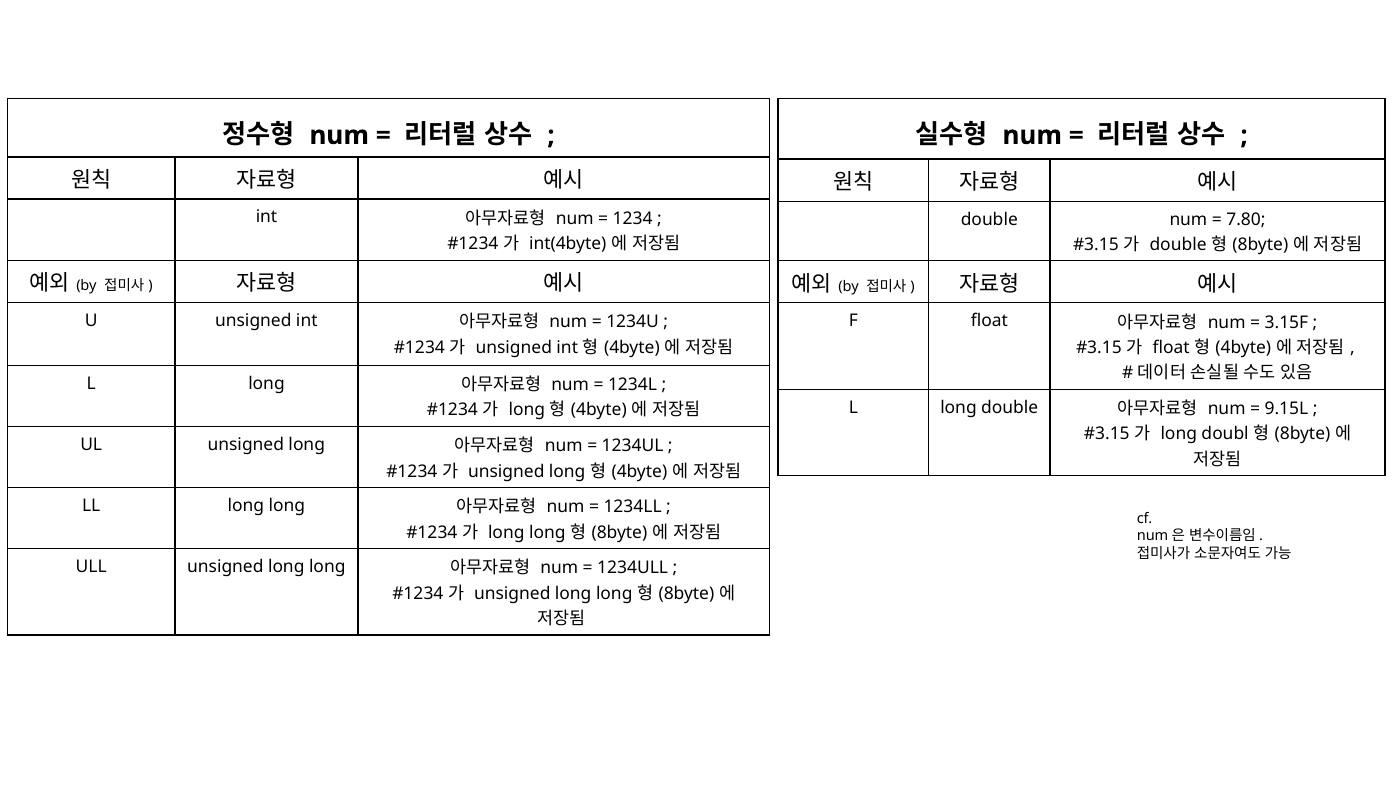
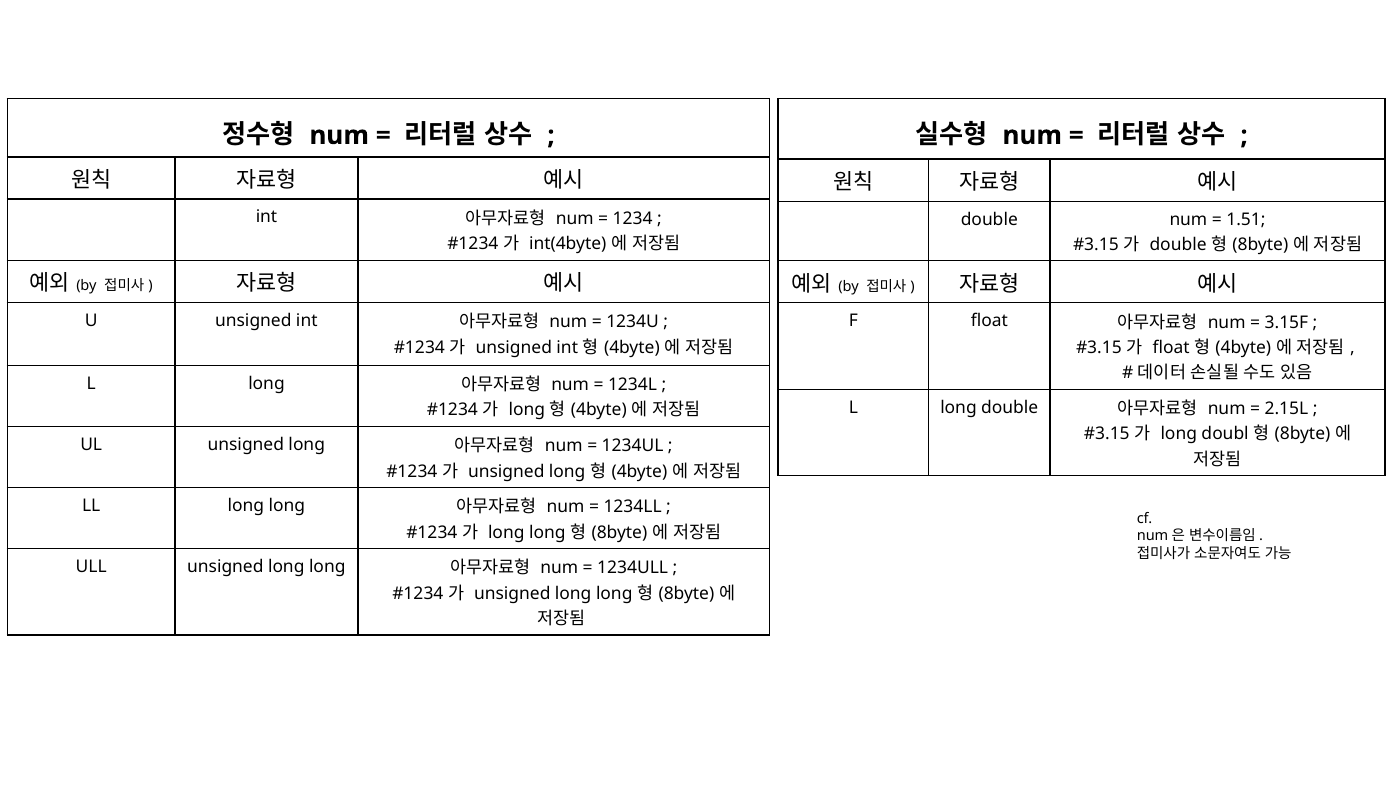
7.80: 7.80 -> 1.51
9.15L: 9.15L -> 2.15L
